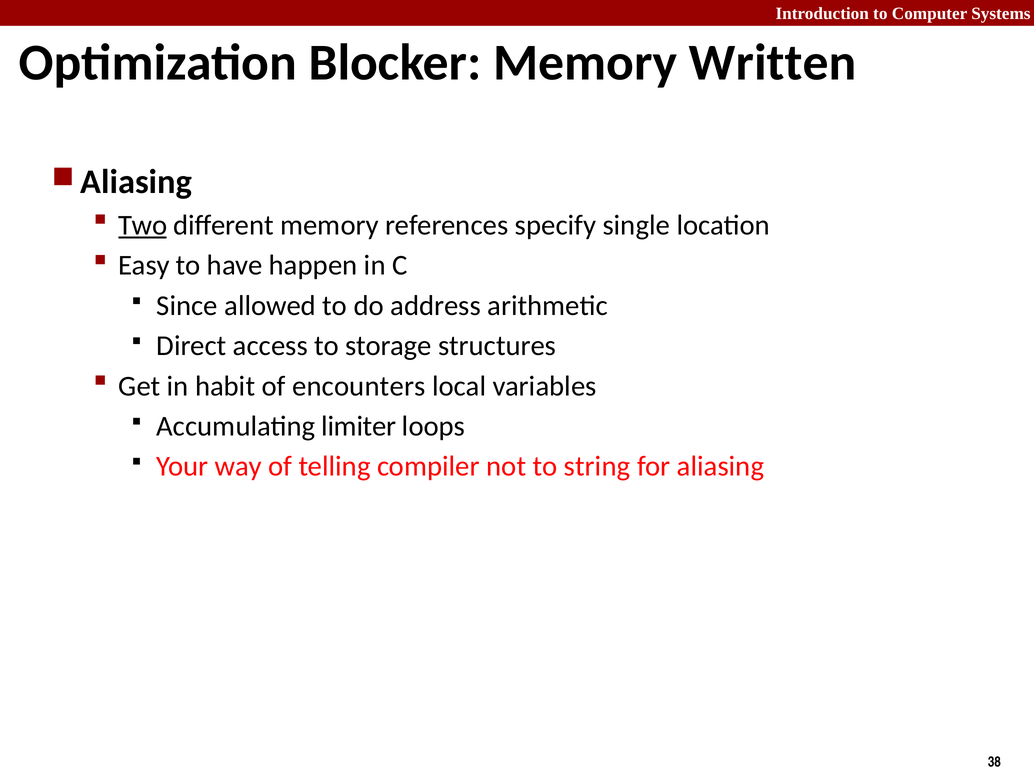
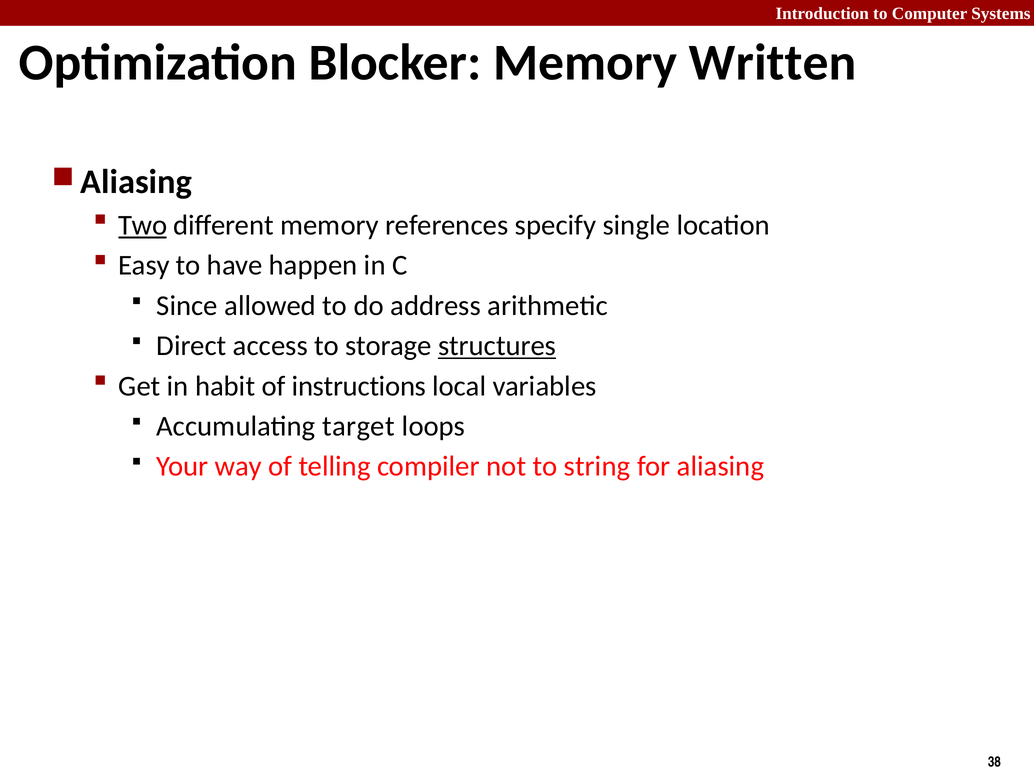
structures underline: none -> present
encounters: encounters -> instructions
limiter: limiter -> target
